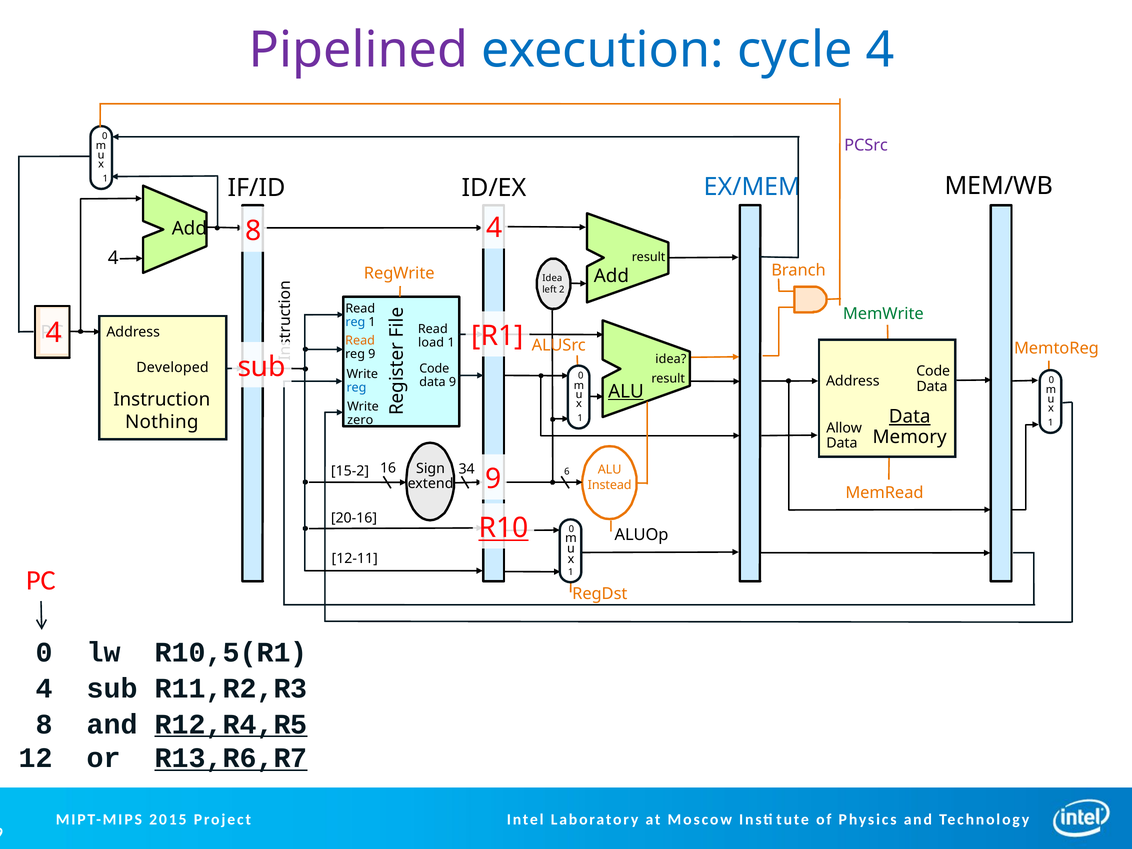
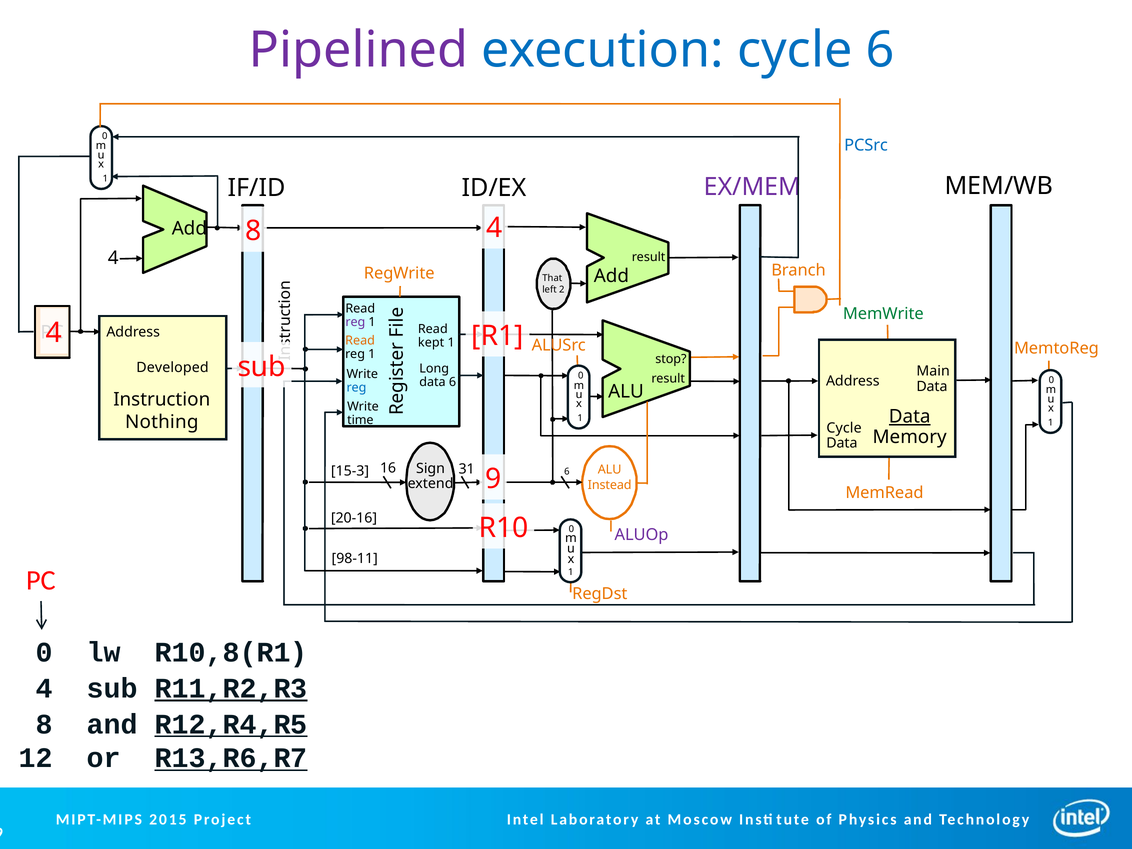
cycle 4: 4 -> 6
PCSrc colour: purple -> blue
EX/MEM colour: blue -> purple
Idea at (552, 278): Idea -> That
reg at (355, 322) colour: blue -> purple
load: load -> kept
9 at (372, 354): 9 -> 1
idea at (671, 359): idea -> stop
Code at (434, 369): Code -> Long
Code at (933, 371): Code -> Main
data 9: 9 -> 6
ALU at (626, 391) underline: present -> none
zero: zero -> time
Allow at (844, 428): Allow -> Cycle
34: 34 -> 31
15-2: 15-2 -> 15-3
R10 underline: present -> none
ALUOp colour: black -> purple
12-11: 12-11 -> 98-11
R10,5(R1: R10,5(R1 -> R10,8(R1
R11,R2,R3 underline: none -> present
